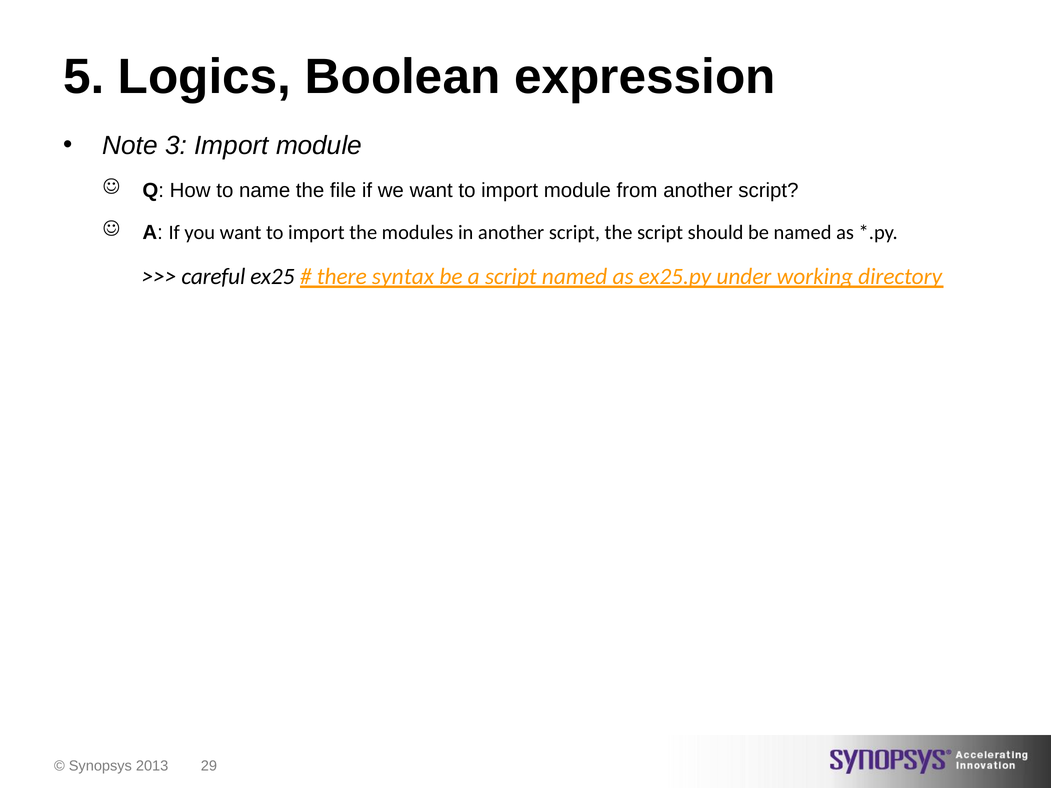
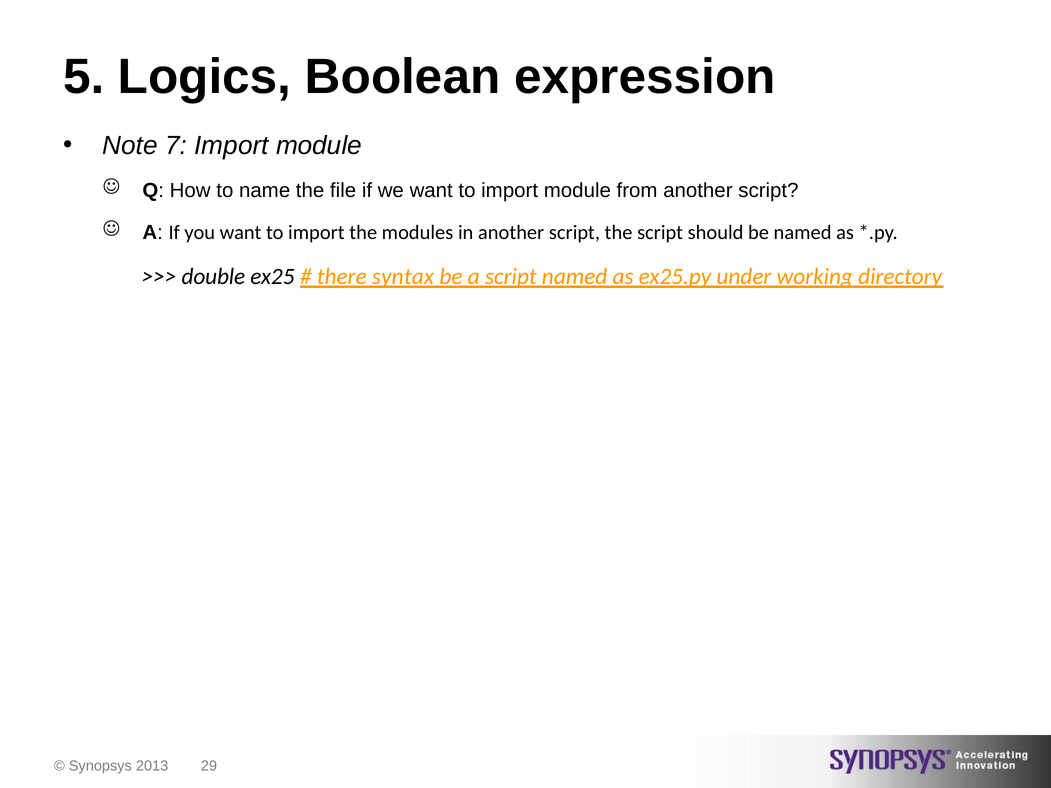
3: 3 -> 7
careful: careful -> double
